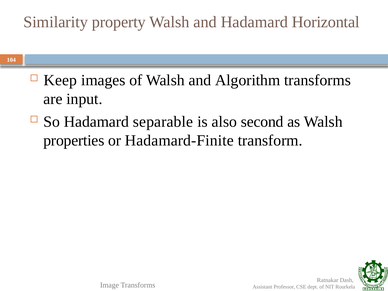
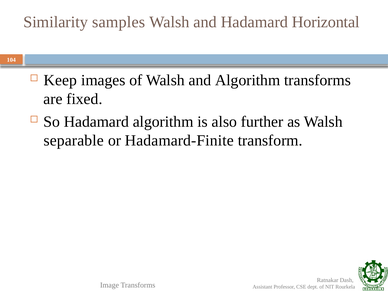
property: property -> samples
input: input -> fixed
Hadamard separable: separable -> algorithm
second: second -> further
properties: properties -> separable
